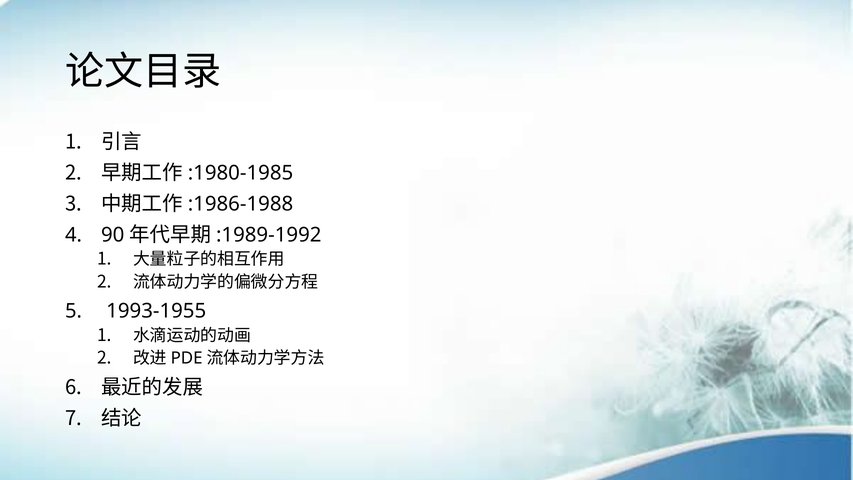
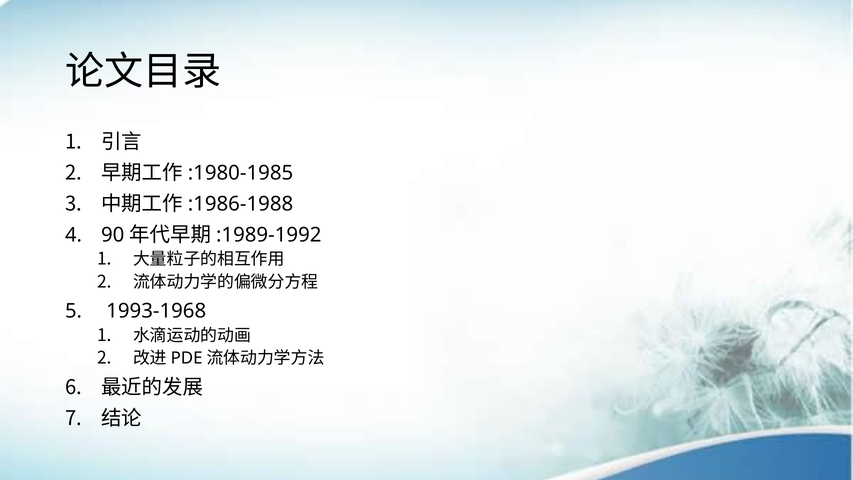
1993-1955: 1993-1955 -> 1993-1968
